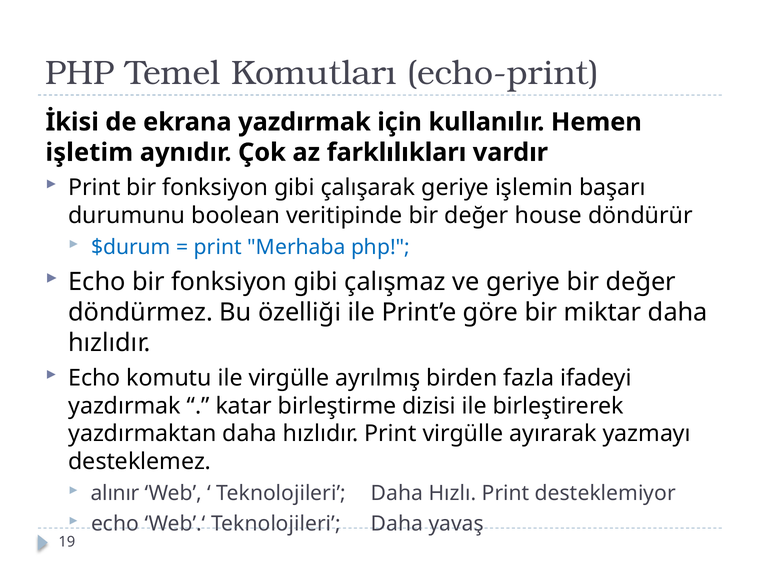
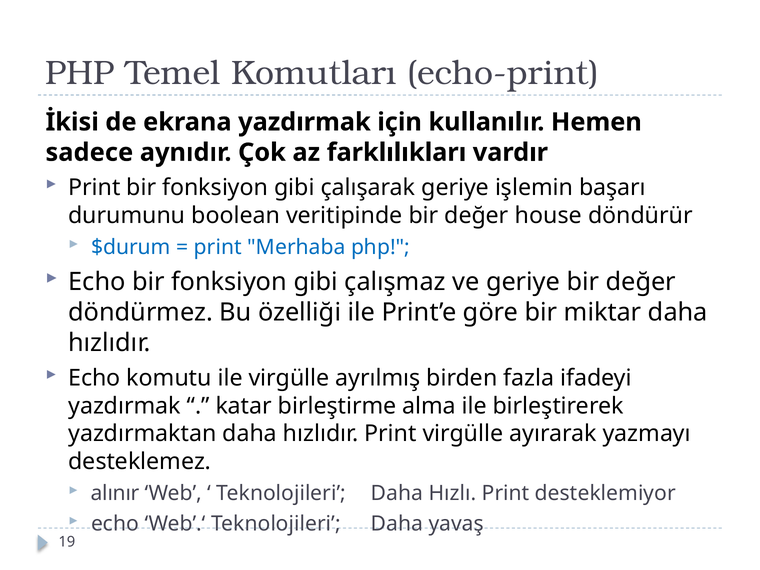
işletim: işletim -> sadece
dizisi: dizisi -> alma
